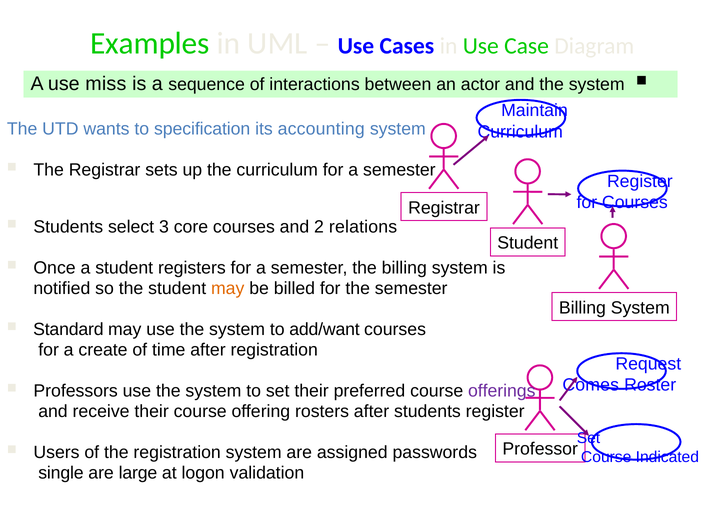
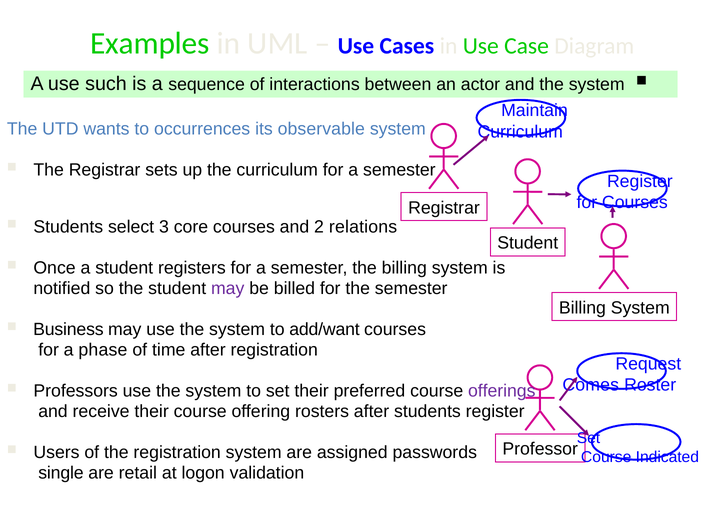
miss: miss -> such
specification: specification -> occurrences
accounting: accounting -> observable
may at (228, 288) colour: orange -> purple
Standard: Standard -> Business
create: create -> phase
large: large -> retail
